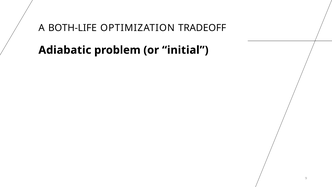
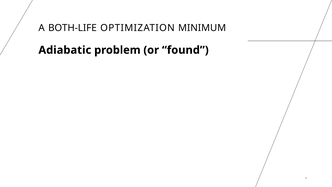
TRADEOFF: TRADEOFF -> MINIMUM
initial: initial -> found
